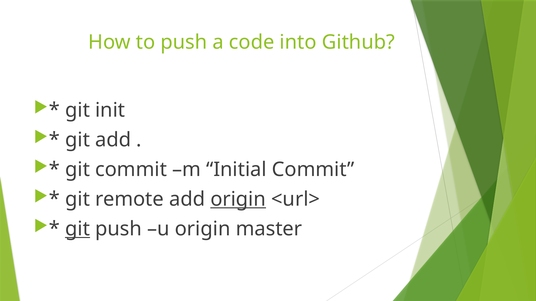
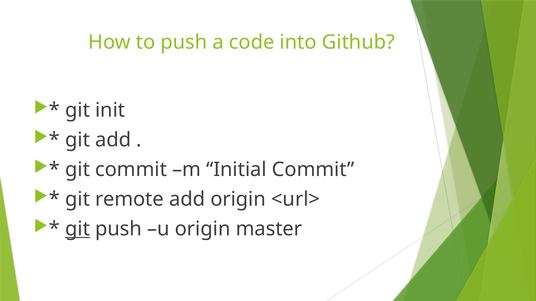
origin at (238, 200) underline: present -> none
